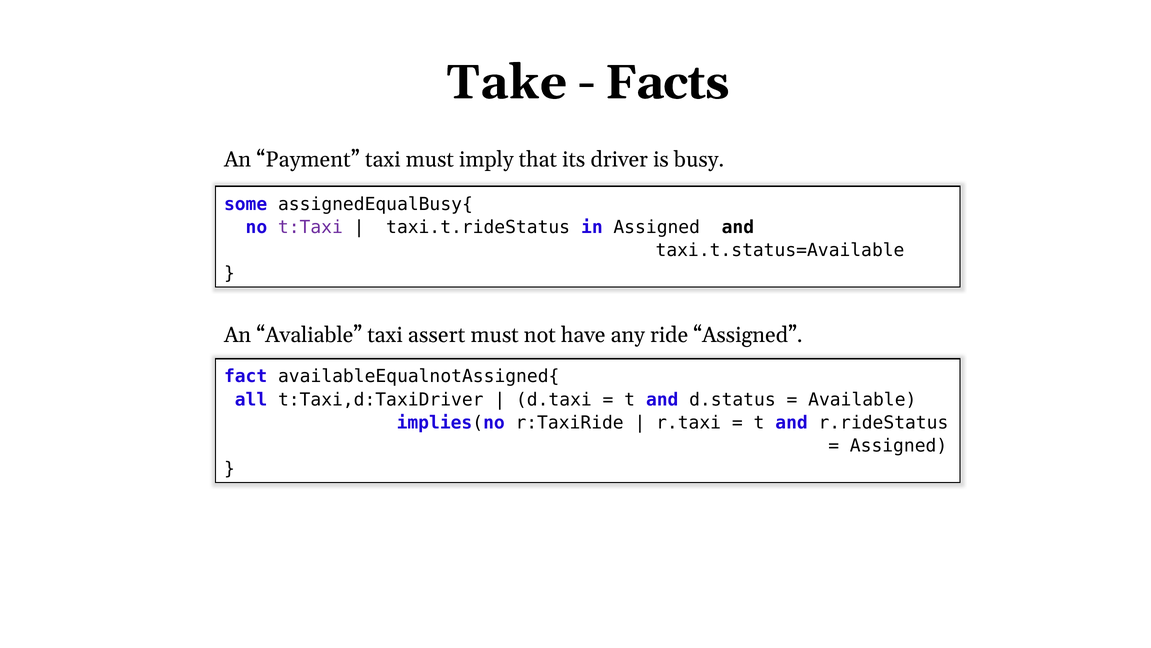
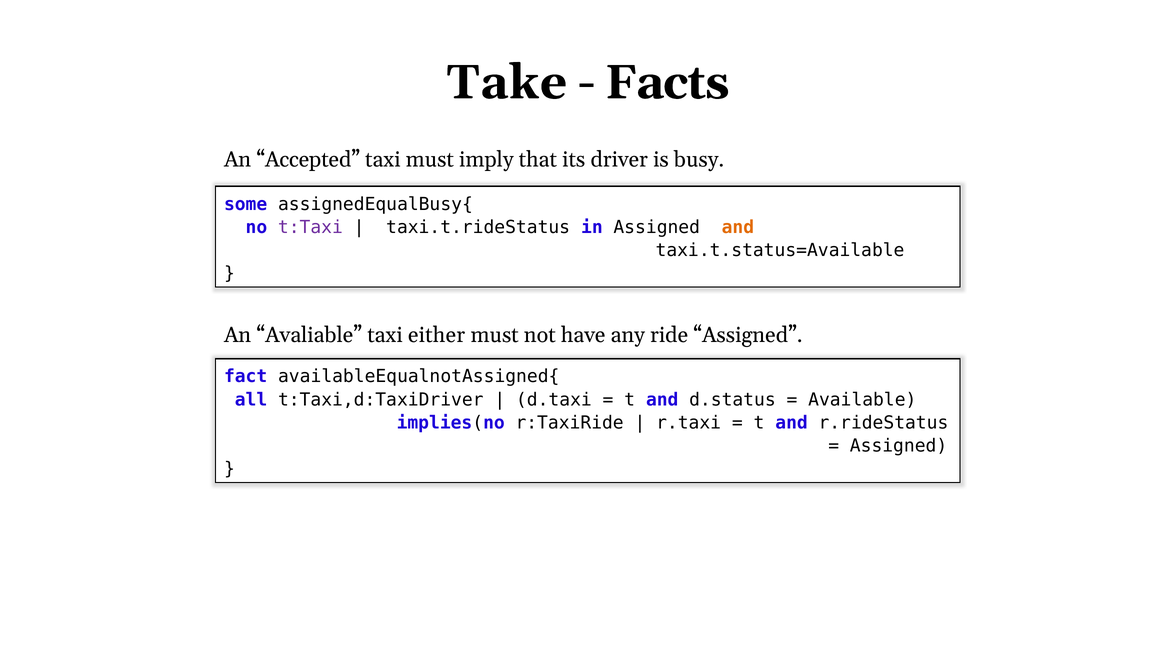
Payment: Payment -> Accepted
and at (738, 227) colour: black -> orange
assert: assert -> either
